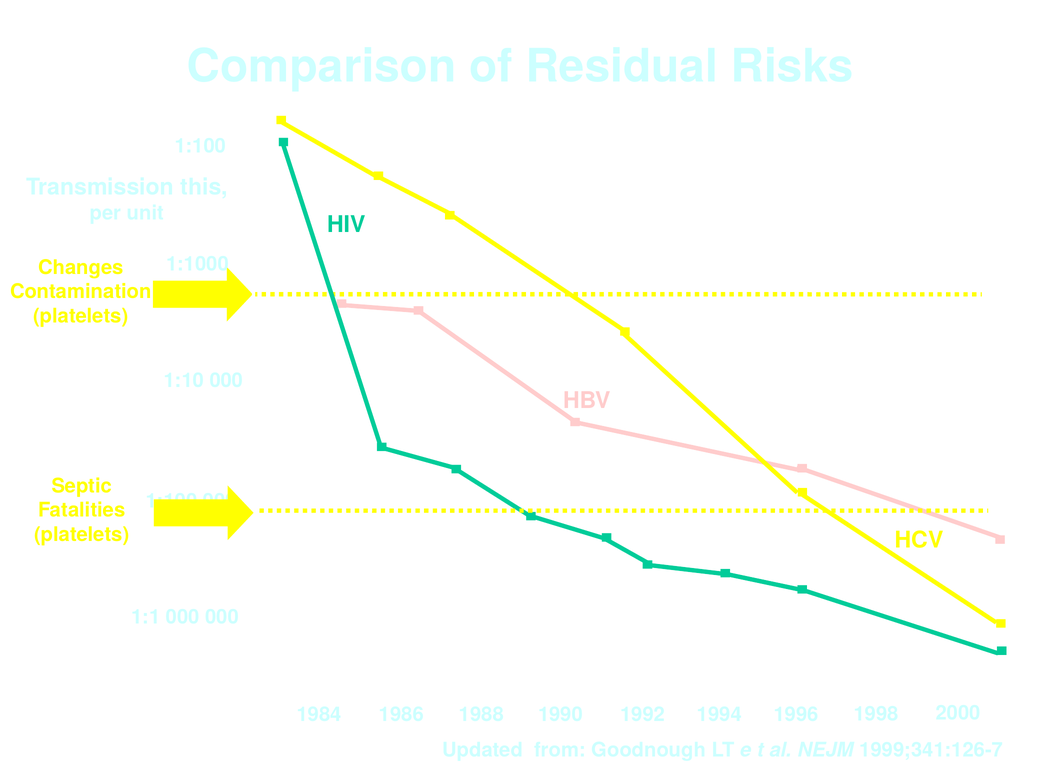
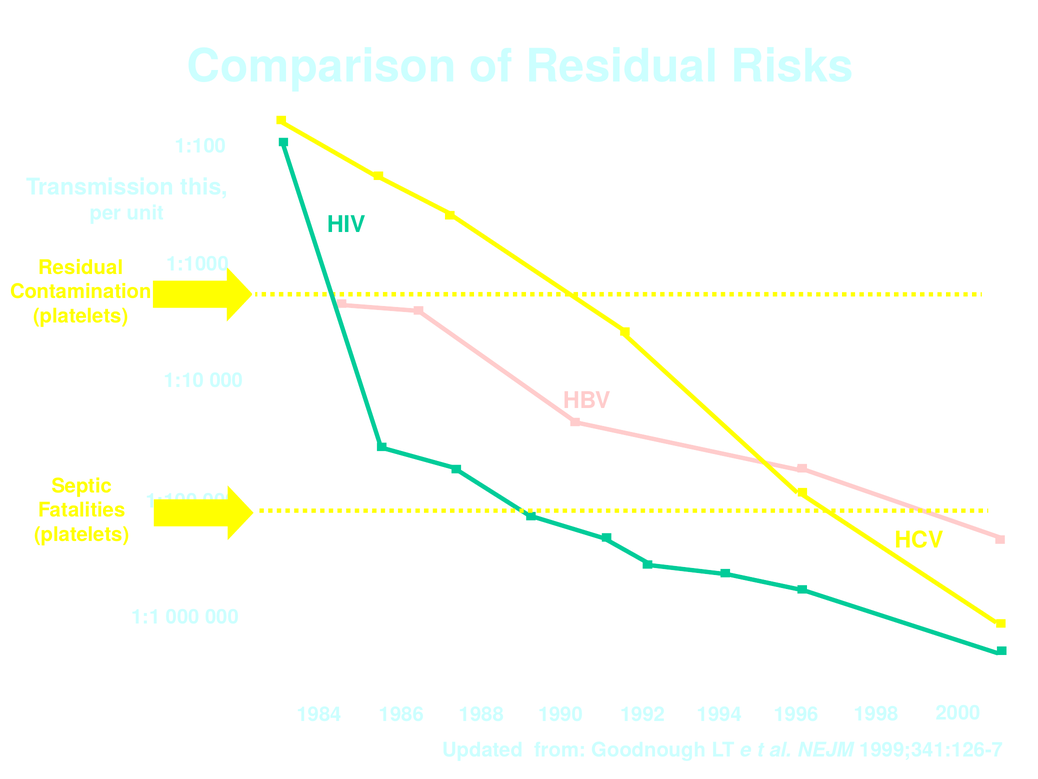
Changes at (81, 267): Changes -> Residual
